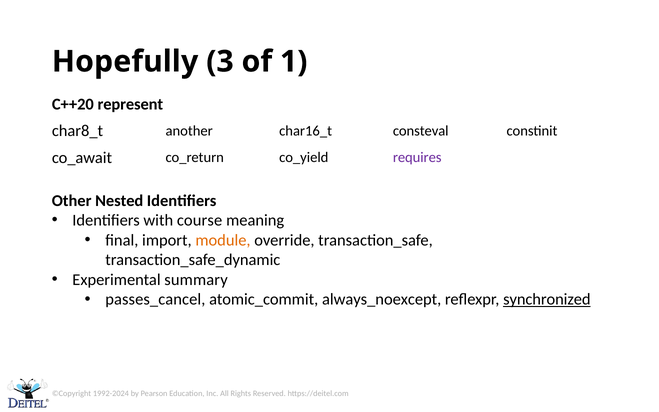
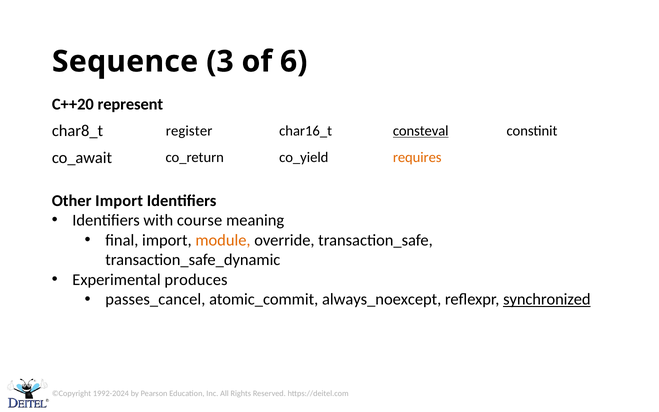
Hopefully: Hopefully -> Sequence
1: 1 -> 6
another: another -> register
consteval underline: none -> present
requires colour: purple -> orange
Other Nested: Nested -> Import
summary: summary -> produces
